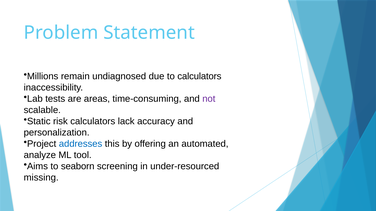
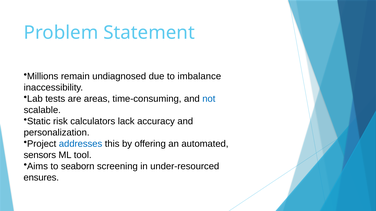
to calculators: calculators -> imbalance
not colour: purple -> blue
analyze: analyze -> sensors
missing: missing -> ensures
